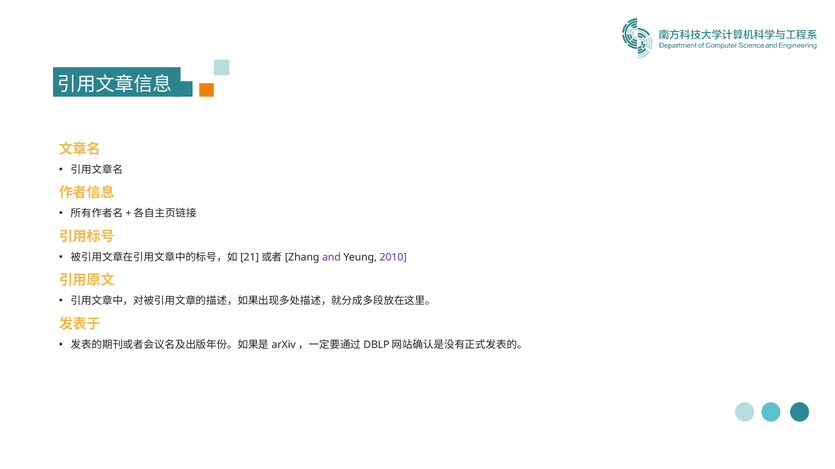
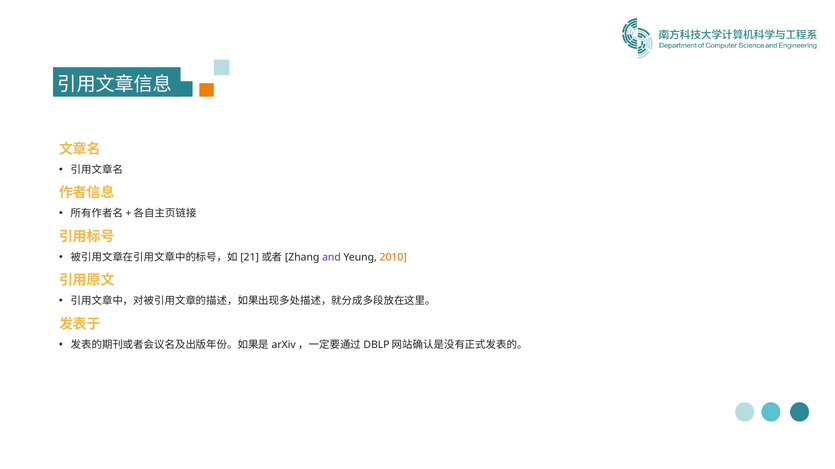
2010 colour: purple -> orange
